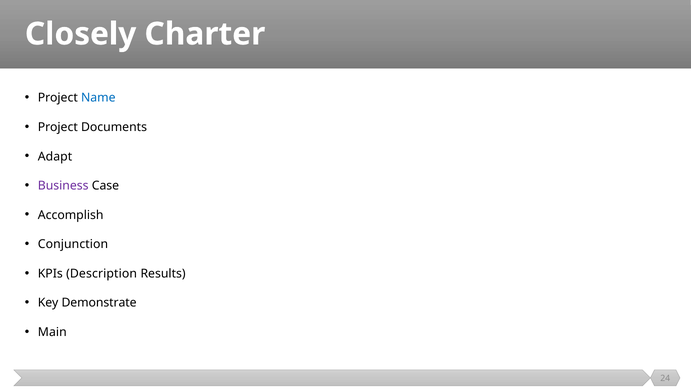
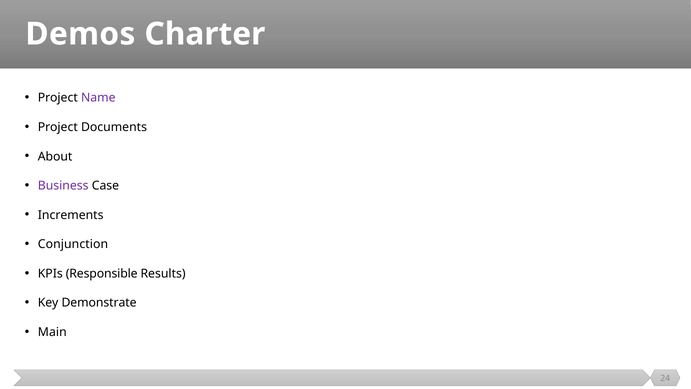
Closely: Closely -> Demos
Name colour: blue -> purple
Adapt: Adapt -> About
Accomplish: Accomplish -> Increments
Description: Description -> Responsible
